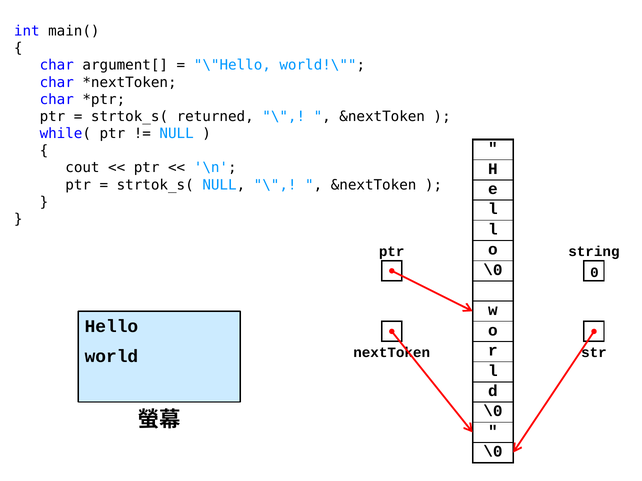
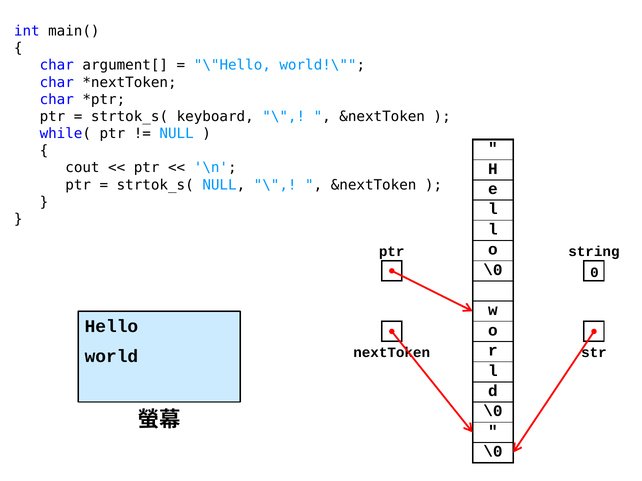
returned: returned -> keyboard
